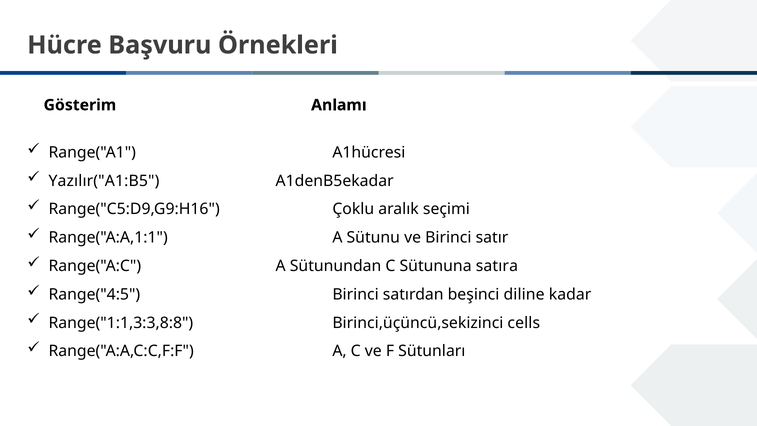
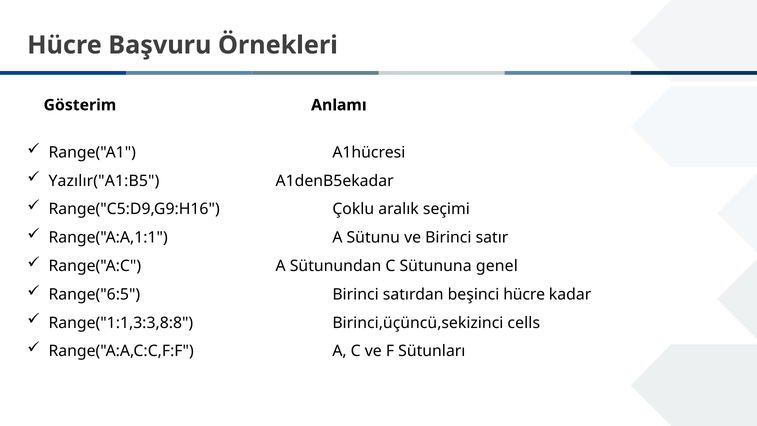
satıra: satıra -> genel
Range("4:5: Range("4:5 -> Range("6:5
beşinci diline: diline -> hücre
